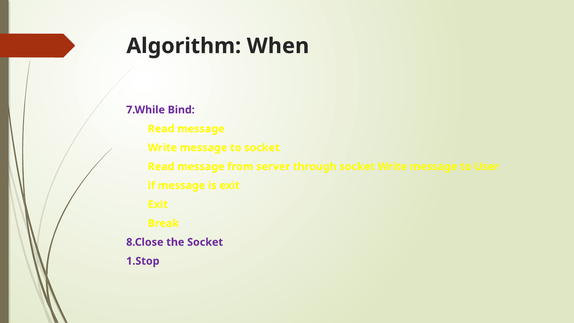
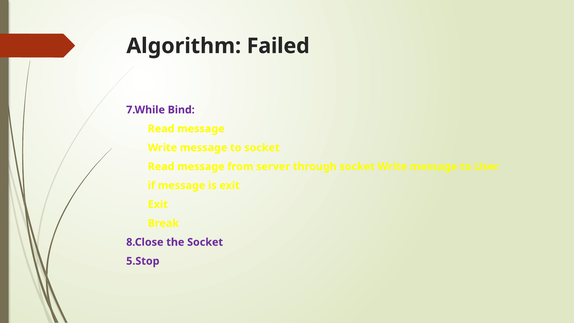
When: When -> Failed
1.Stop: 1.Stop -> 5.Stop
